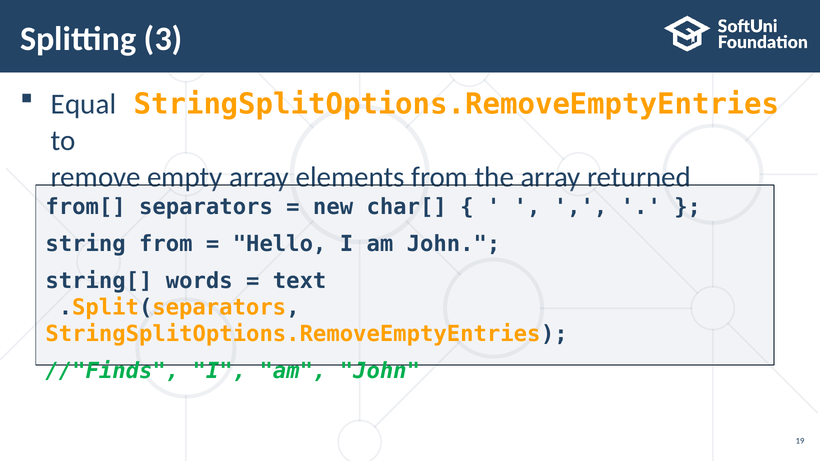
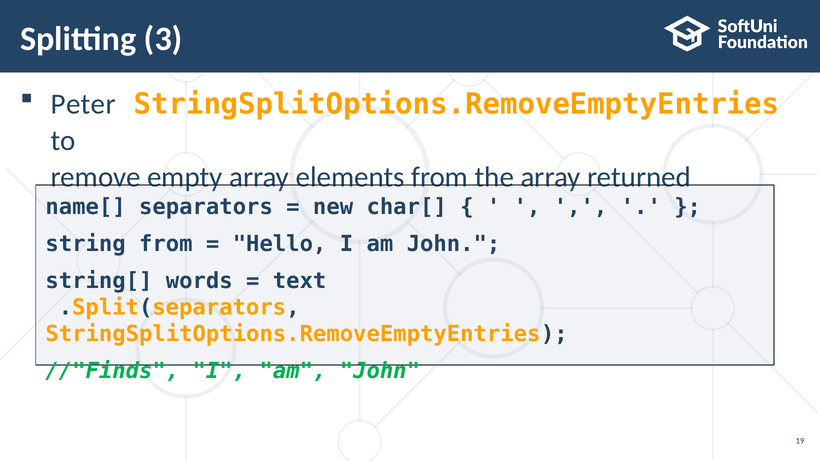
Equal: Equal -> Peter
from[: from[ -> name[
